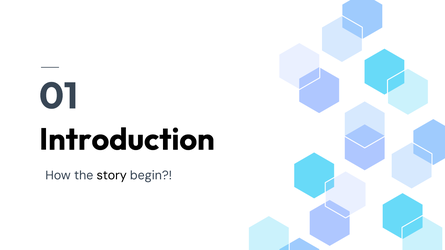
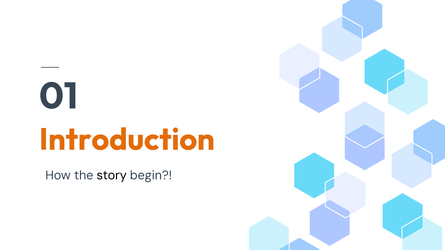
Introduction colour: black -> orange
